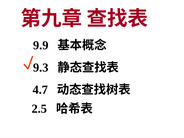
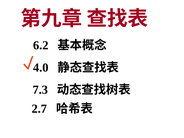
9.9: 9.9 -> 6.2
9.3: 9.3 -> 4.0
4.7: 4.7 -> 7.3
2.5: 2.5 -> 2.7
